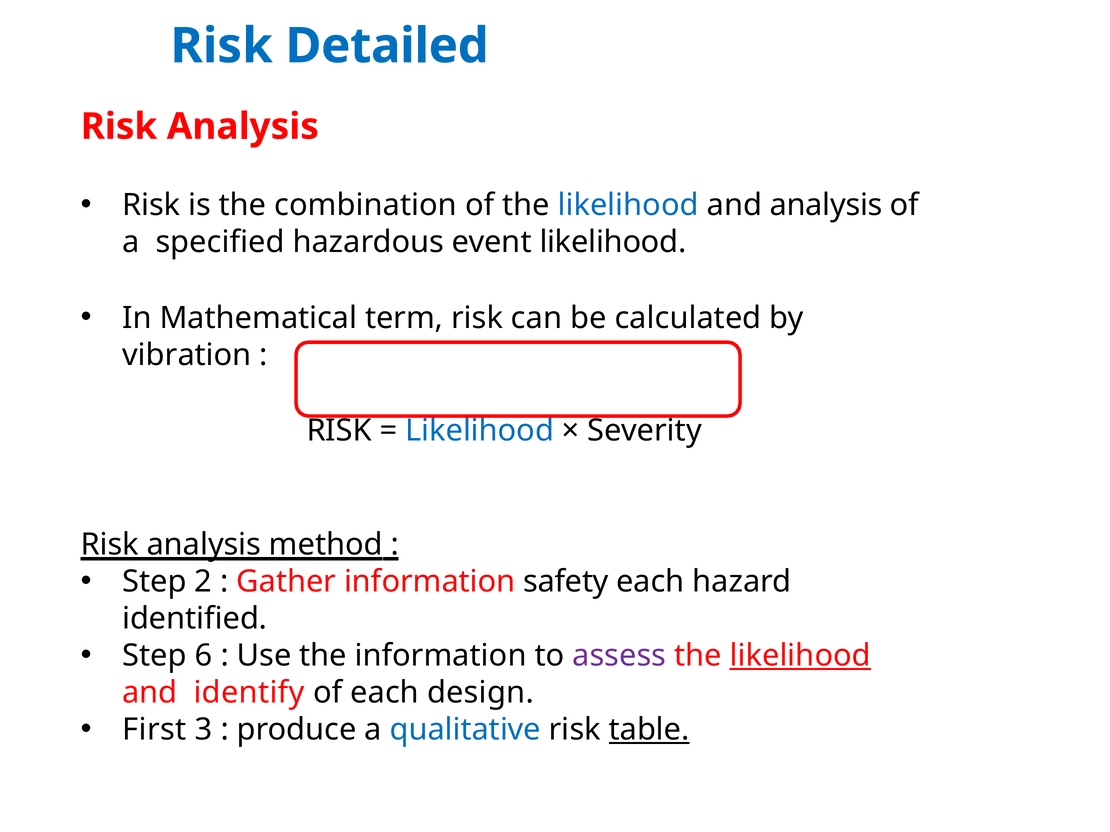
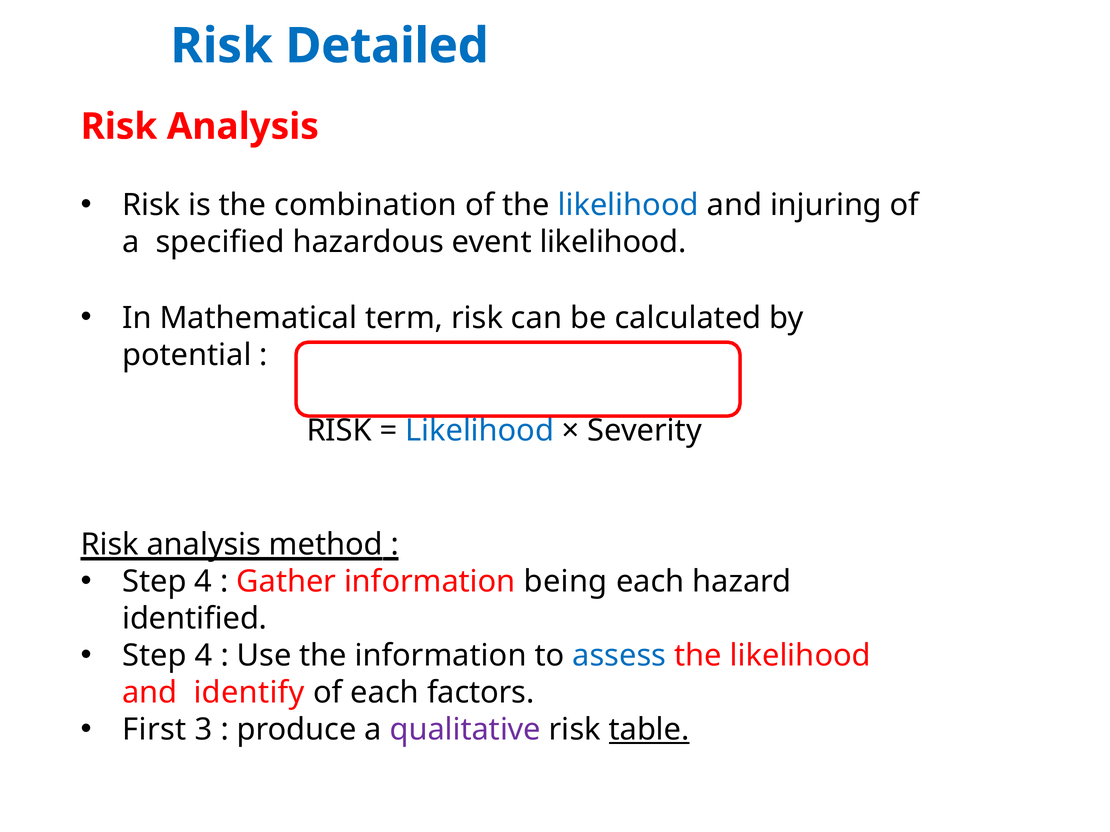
and analysis: analysis -> injuring
vibration: vibration -> potential
2 at (203, 582): 2 -> 4
safety: safety -> being
6 at (204, 656): 6 -> 4
assess colour: purple -> blue
likelihood at (800, 656) underline: present -> none
design: design -> factors
qualitative colour: blue -> purple
